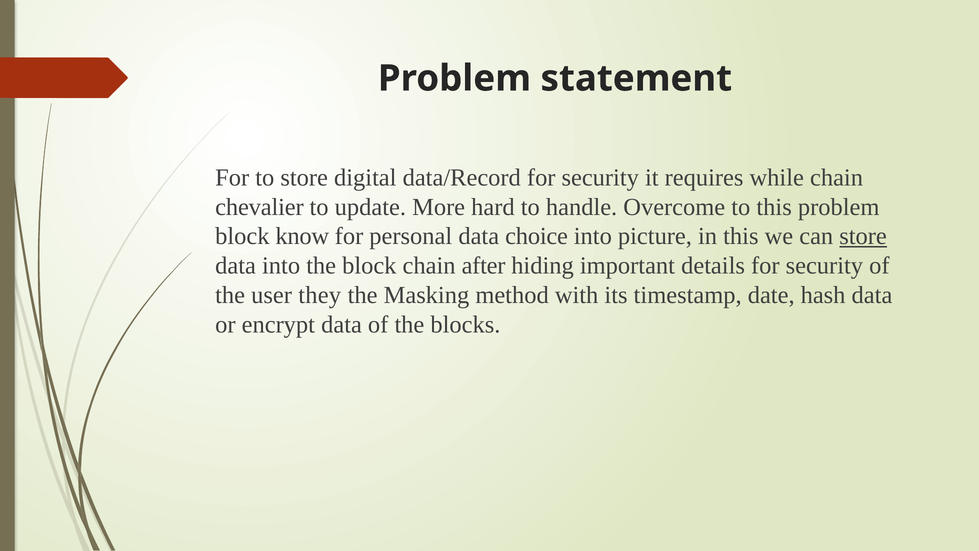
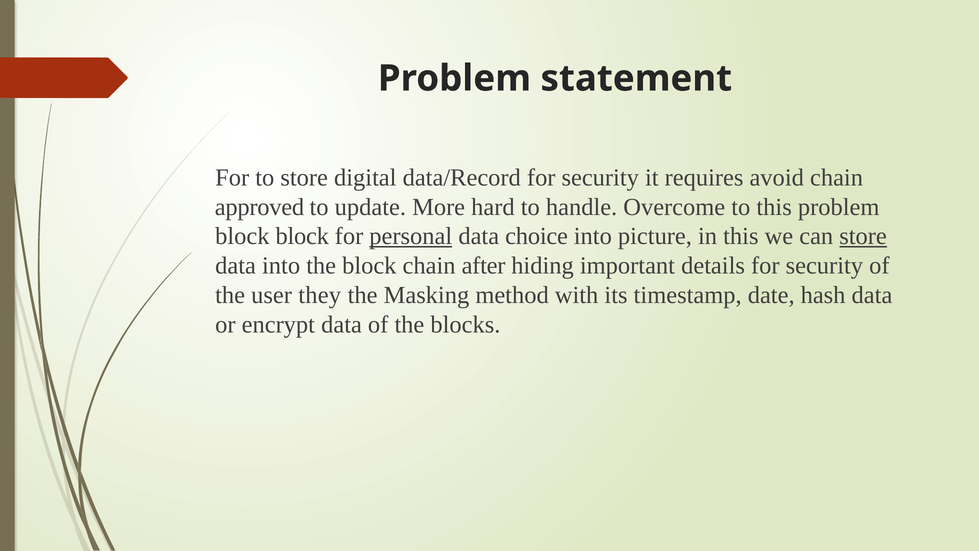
while: while -> avoid
chevalier: chevalier -> approved
block know: know -> block
personal underline: none -> present
